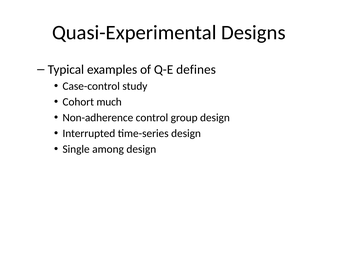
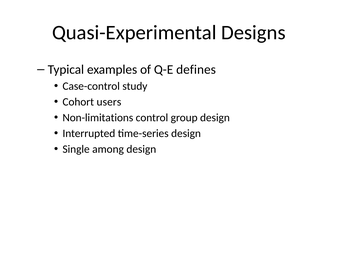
much: much -> users
Non-adherence: Non-adherence -> Non-limitations
